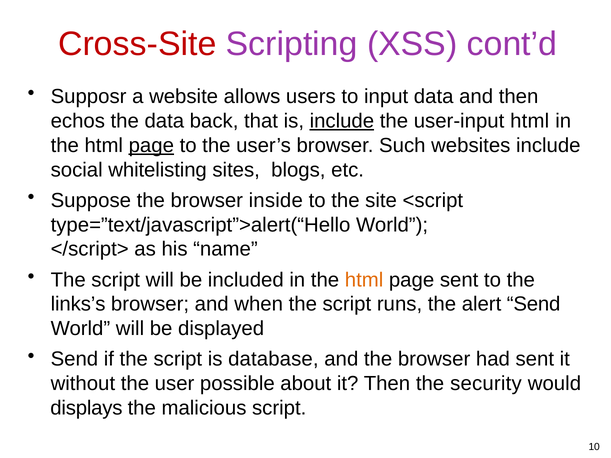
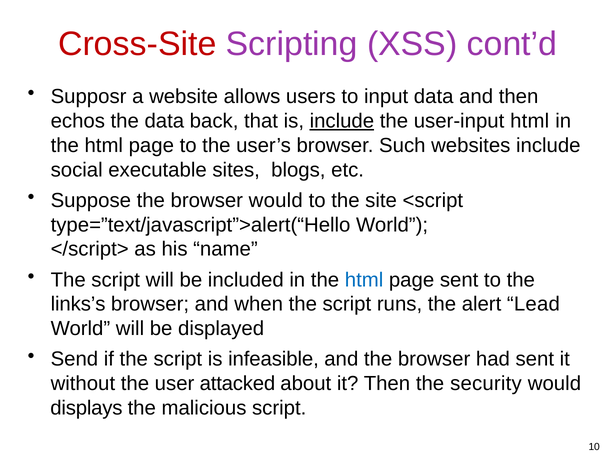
page at (151, 146) underline: present -> none
whitelisting: whitelisting -> executable
browser inside: inside -> would
html at (364, 280) colour: orange -> blue
alert Send: Send -> Lead
database: database -> infeasible
possible: possible -> attacked
